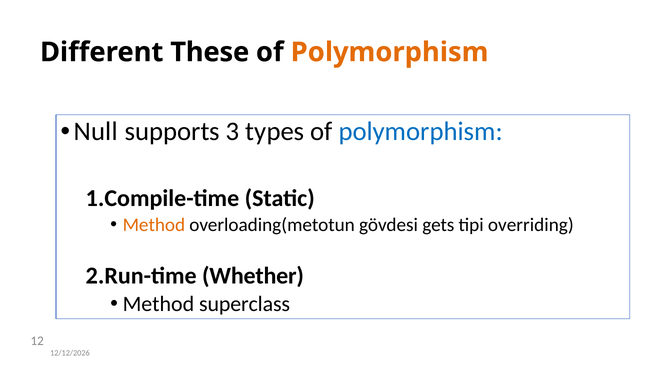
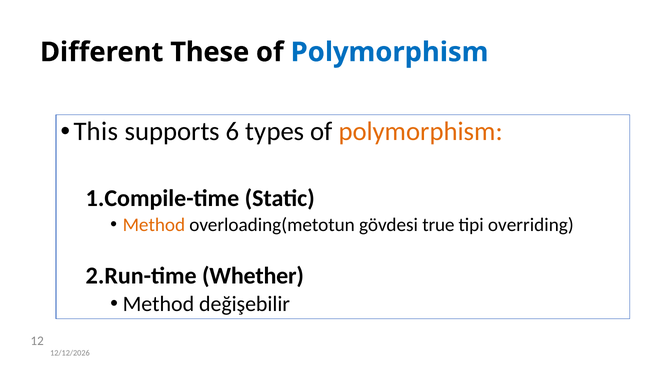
Polymorphism at (390, 52) colour: orange -> blue
Null: Null -> This
3: 3 -> 6
polymorphism at (421, 132) colour: blue -> orange
gets: gets -> true
superclass: superclass -> değişebilir
